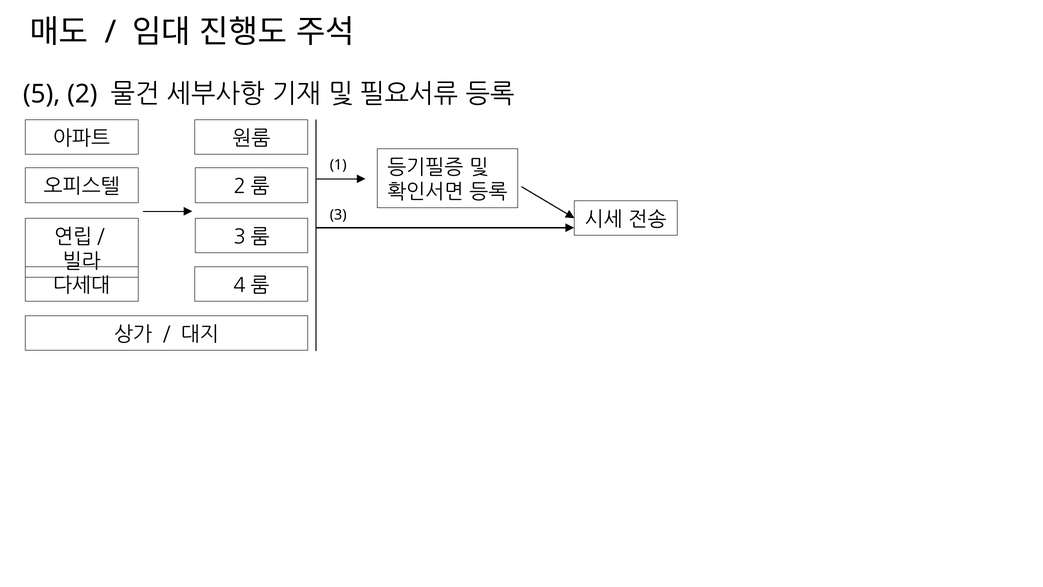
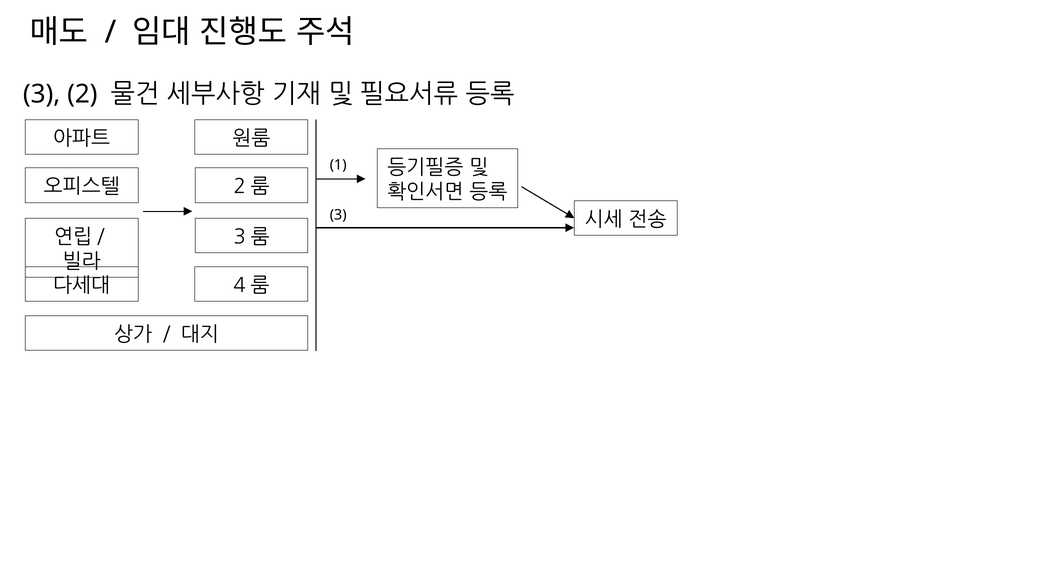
5 at (42, 94): 5 -> 3
